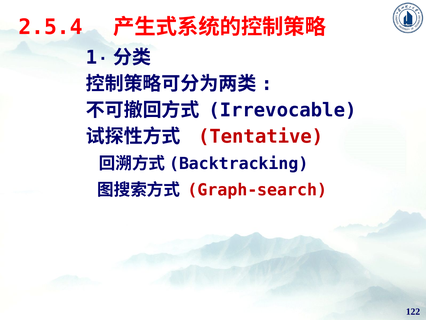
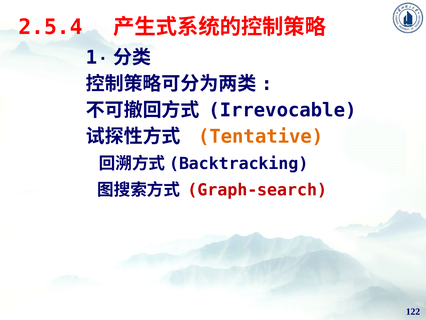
Tentative colour: red -> orange
